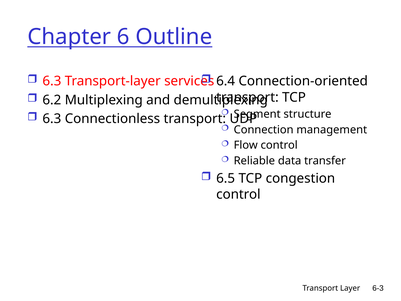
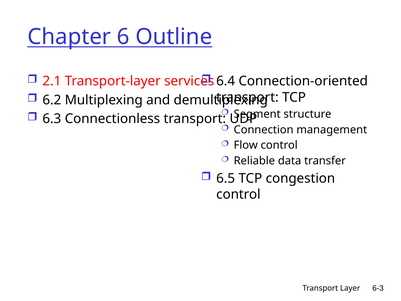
6.3 at (52, 81): 6.3 -> 2.1
